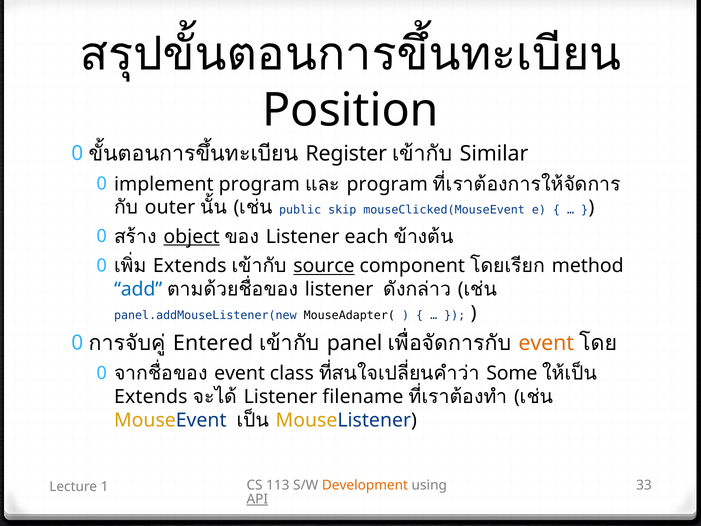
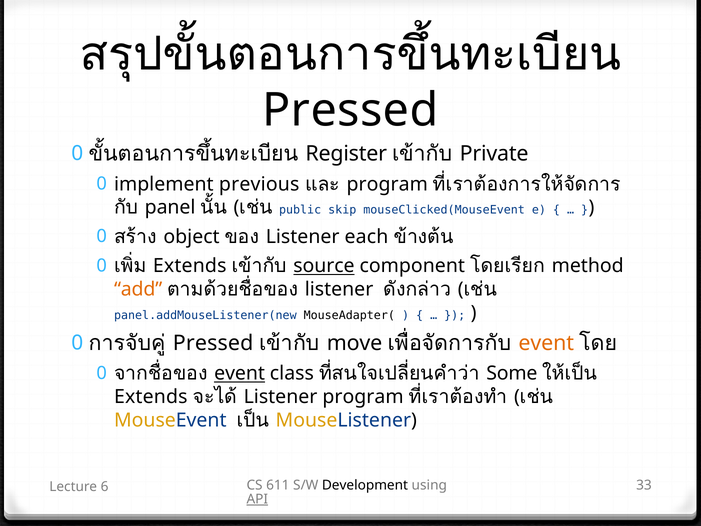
Position at (350, 110): Position -> Pressed
Similar: Similar -> Private
implement program: program -> previous
outer: outer -> panel
object underline: present -> none
add colour: blue -> orange
Entered at (213, 343): Entered -> Pressed
panel: panel -> move
event at (240, 373) underline: none -> present
Listener filename: filename -> program
113: 113 -> 611
Development colour: orange -> black
1: 1 -> 6
